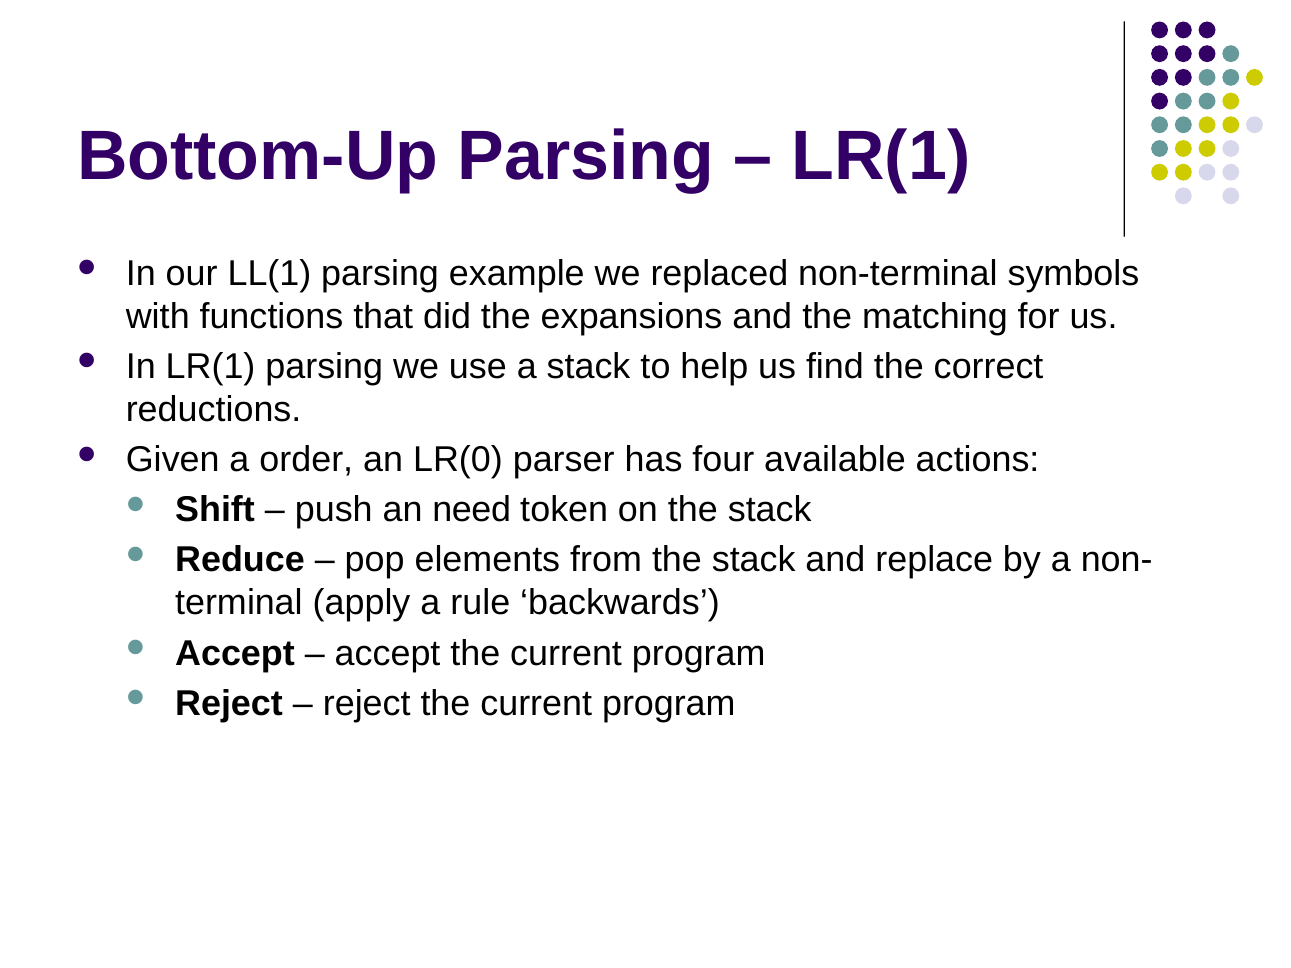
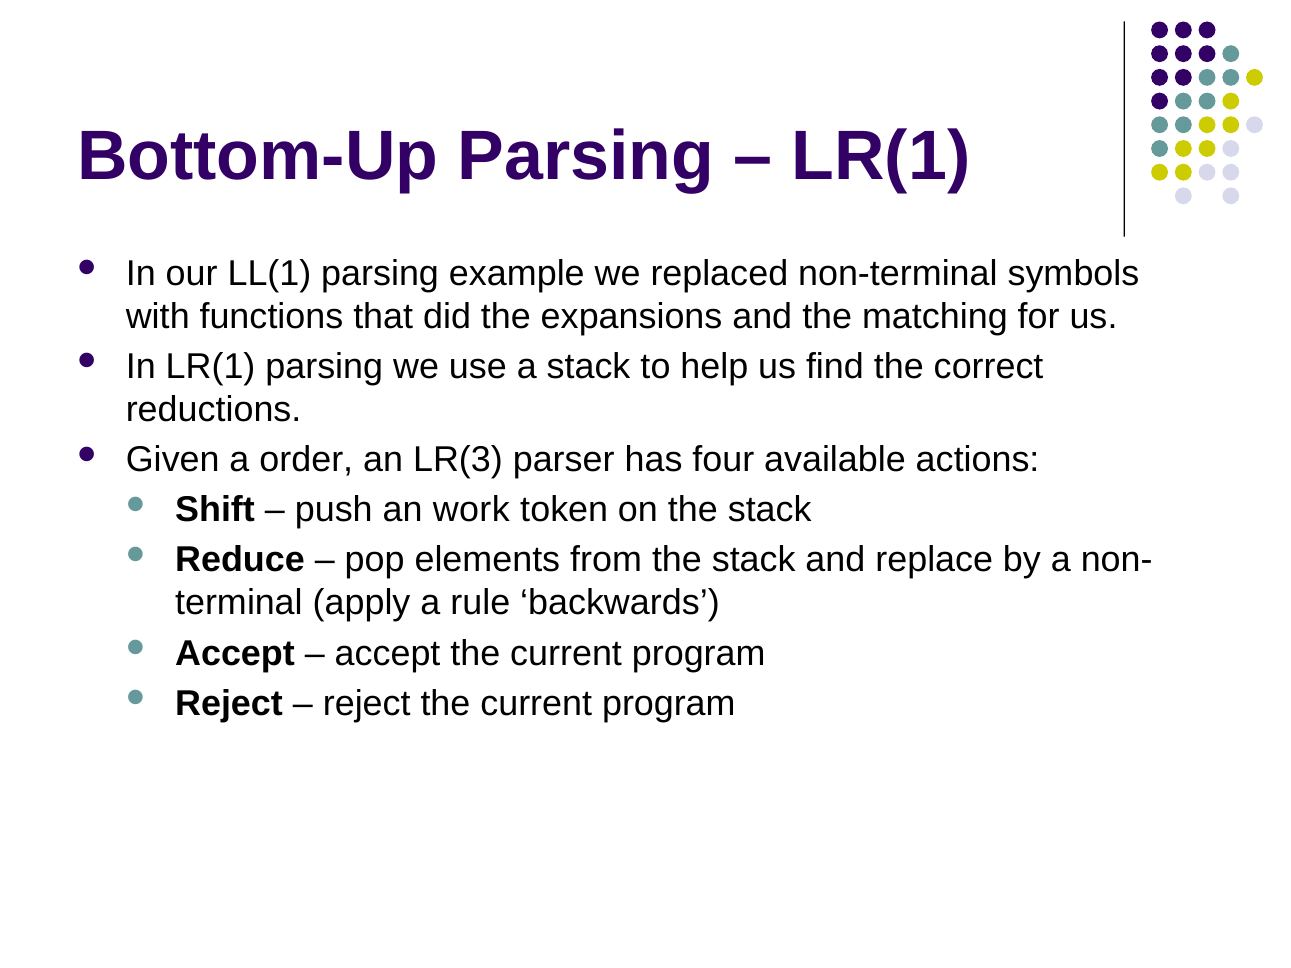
LR(0: LR(0 -> LR(3
need: need -> work
